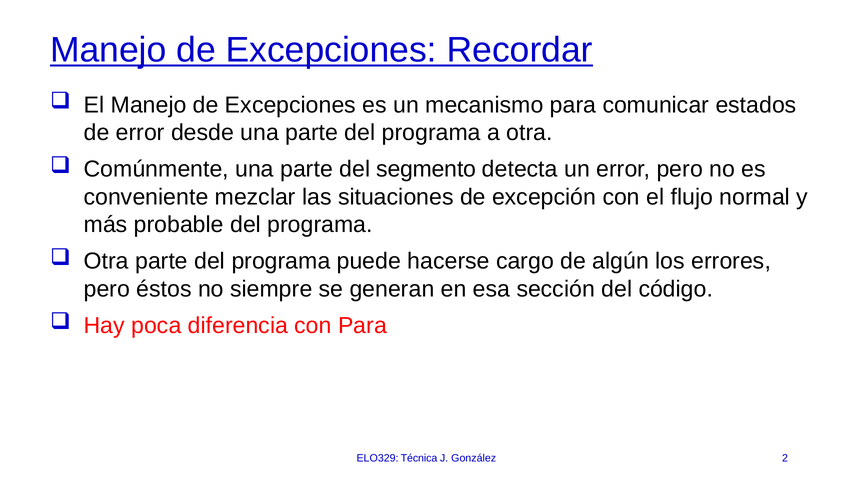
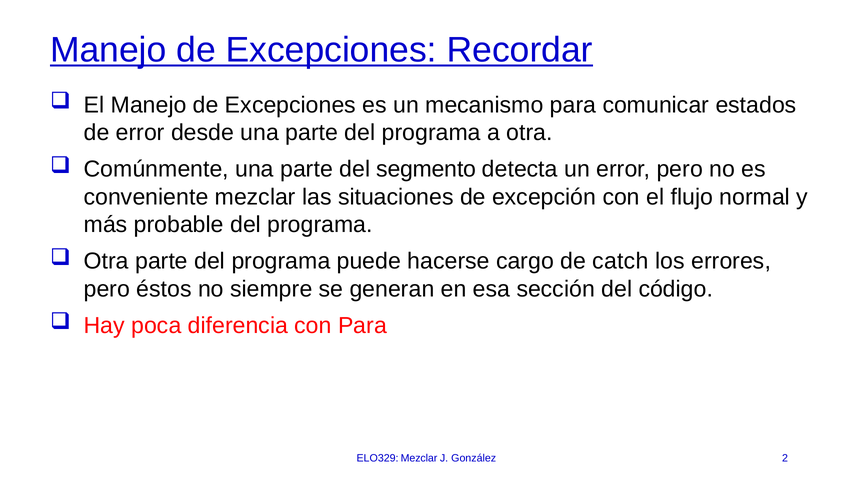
algún: algún -> catch
ELO329 Técnica: Técnica -> Mezclar
